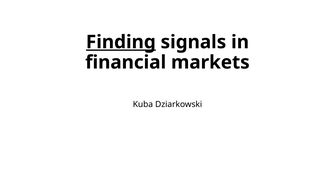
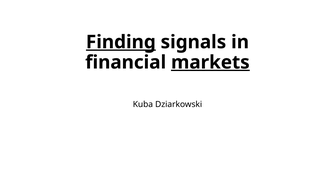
markets underline: none -> present
